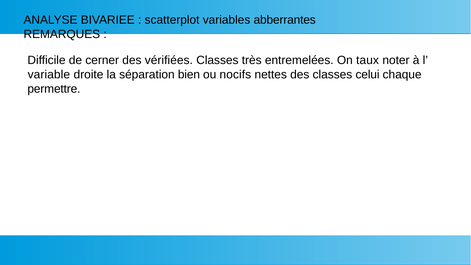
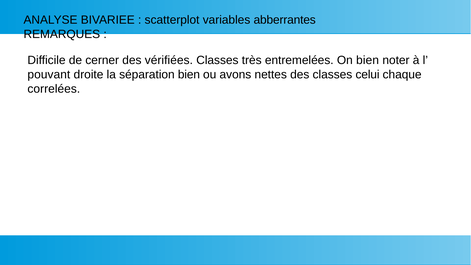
On taux: taux -> bien
variable: variable -> pouvant
nocifs: nocifs -> avons
permettre: permettre -> correlées
